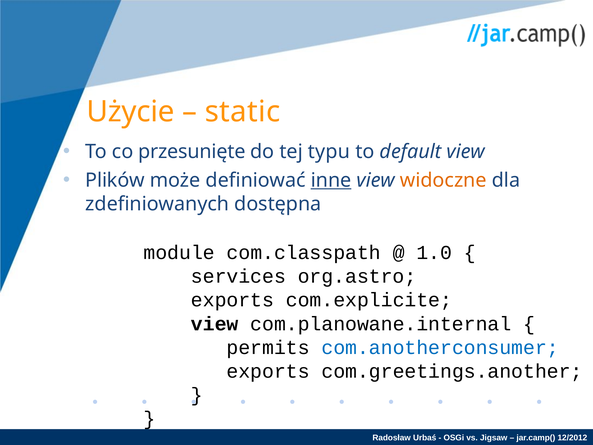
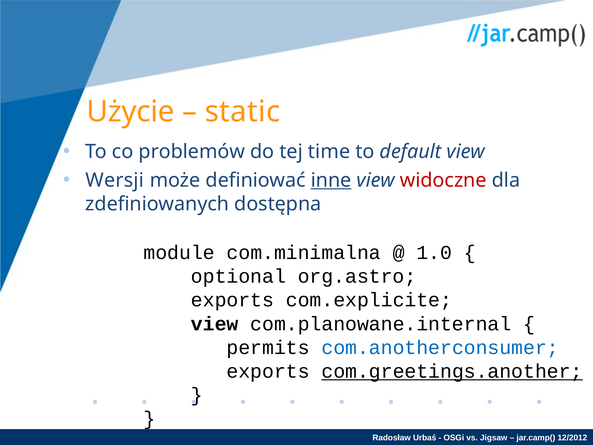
przesunięte: przesunięte -> problemów
typu: typu -> time
Plików: Plików -> Wersji
widoczne colour: orange -> red
com.classpath: com.classpath -> com.minimalna
services: services -> optional
com.greetings.another underline: none -> present
